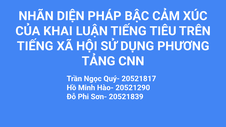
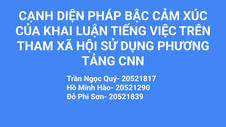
NHÃN: NHÃN -> CẠNH
TIÊU: TIÊU -> VIỆC
TIẾNG at (35, 46): TIẾNG -> THAM
